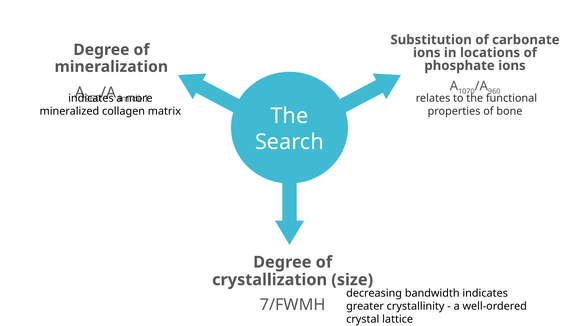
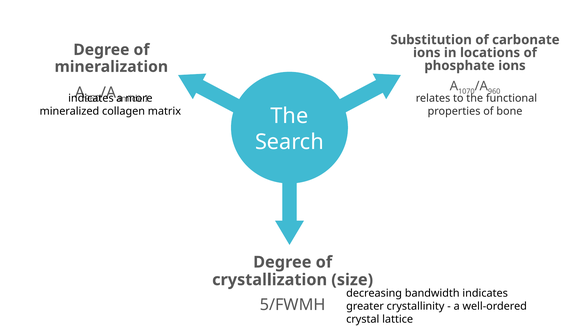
7/FWMH: 7/FWMH -> 5/FWMH
